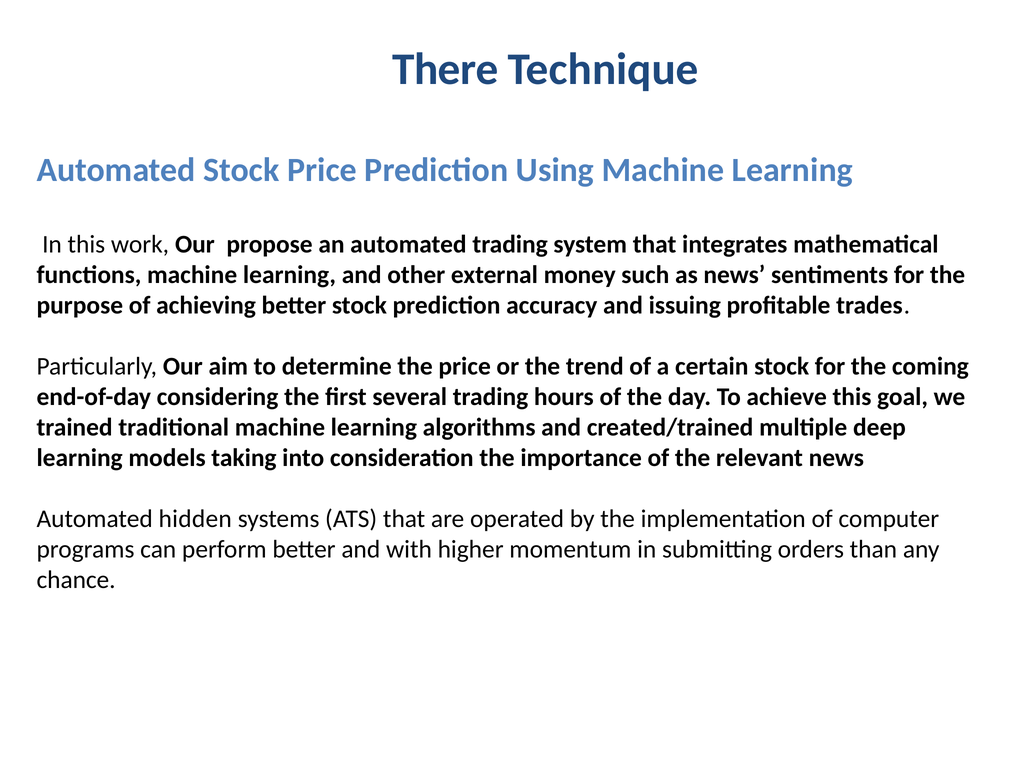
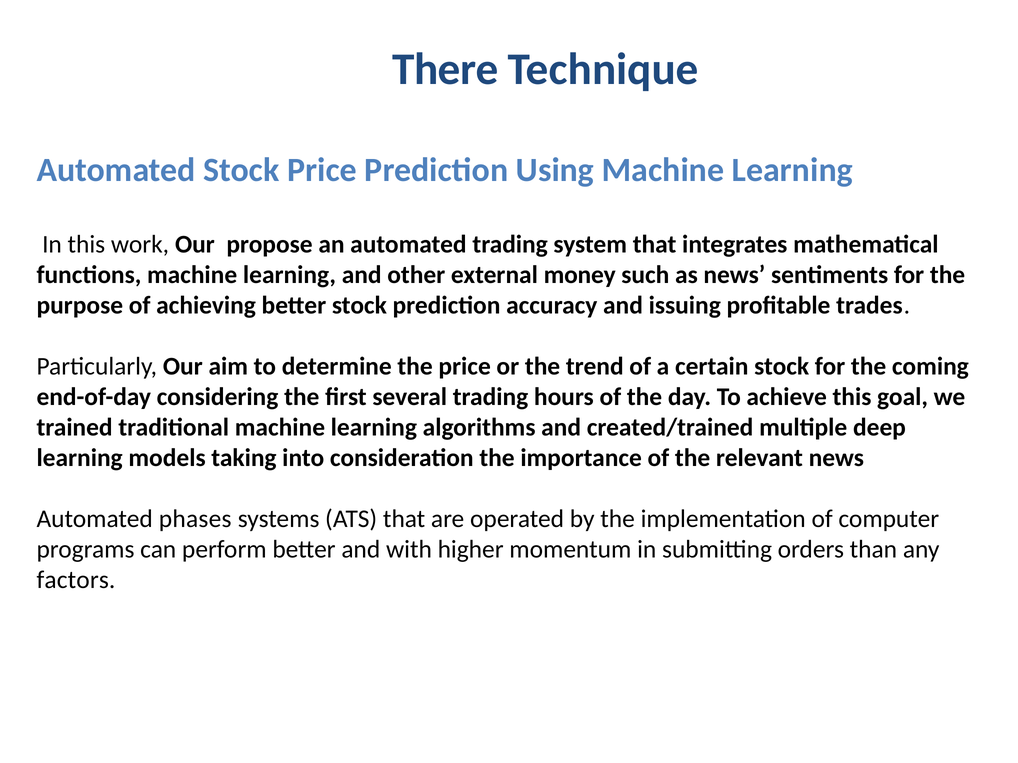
hidden: hidden -> phases
chance: chance -> factors
